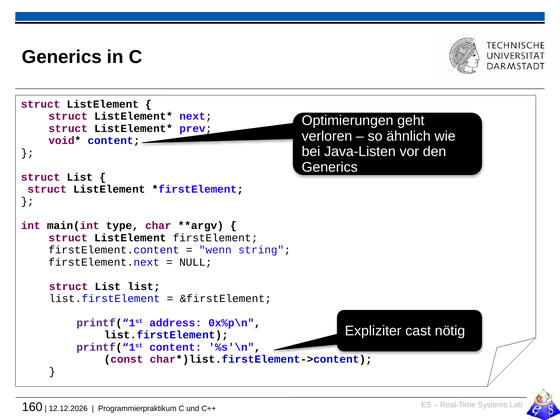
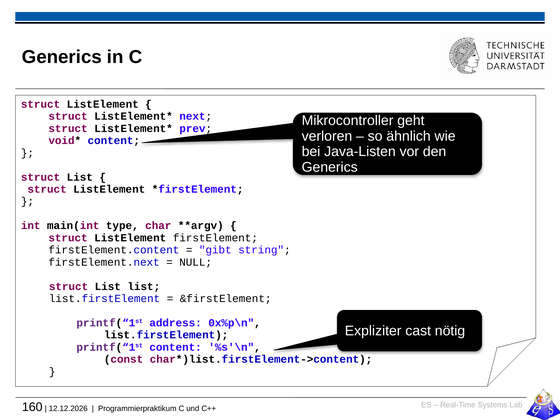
Optimierungen: Optimierungen -> Mikrocontroller
wenn: wenn -> gibt
